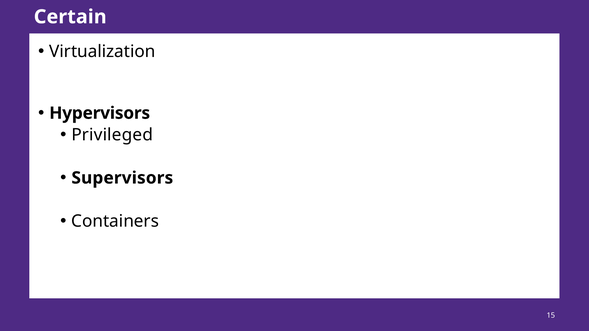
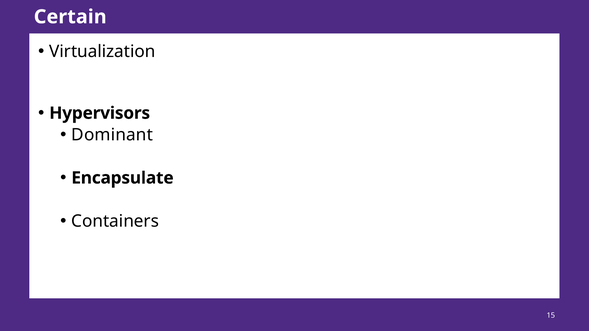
Privileged: Privileged -> Dominant
Supervisors: Supervisors -> Encapsulate
